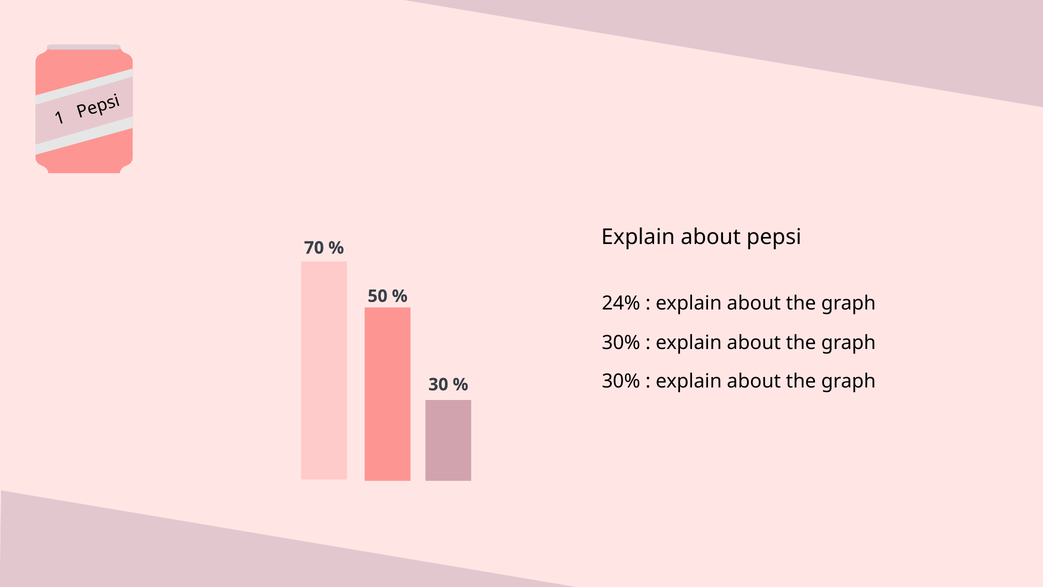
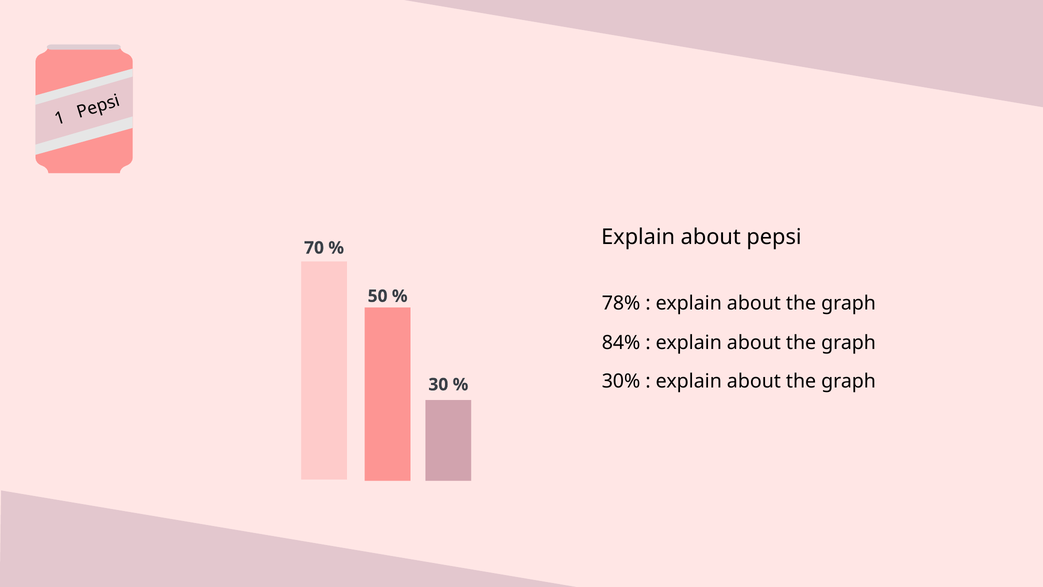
24%: 24% -> 78%
30% at (621, 343): 30% -> 84%
